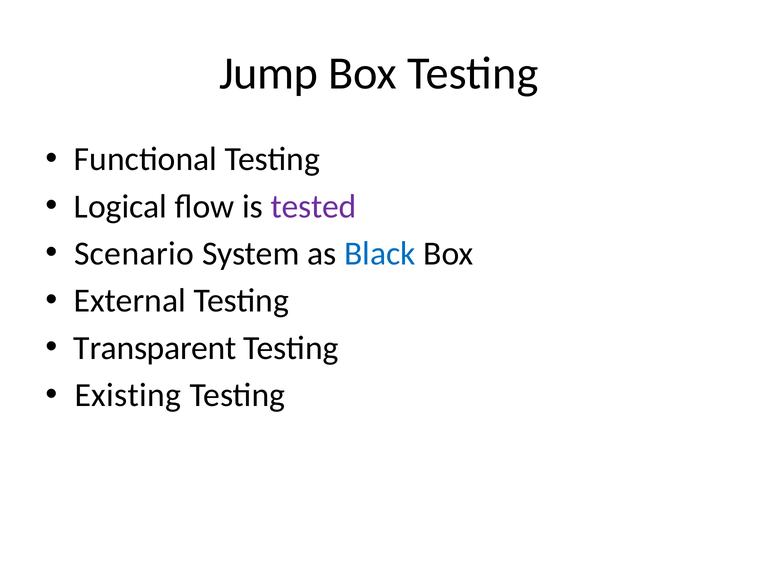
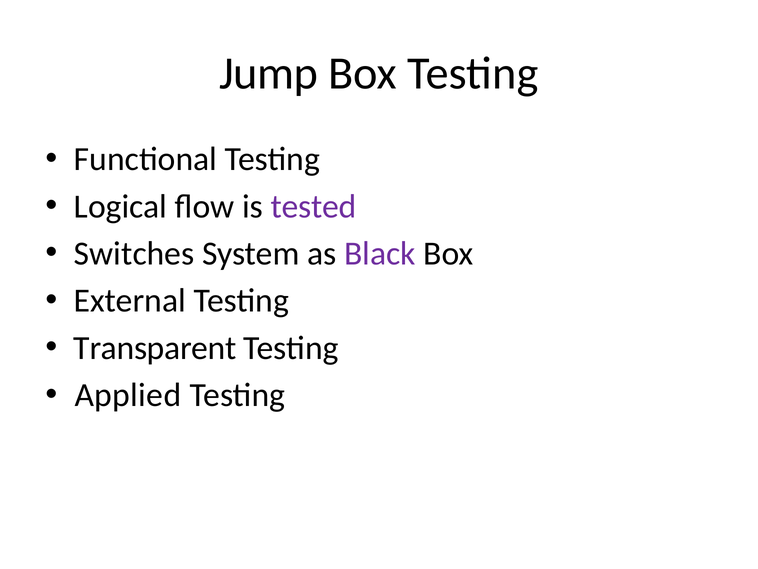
Scenario: Scenario -> Switches
Black colour: blue -> purple
Existing: Existing -> Applied
